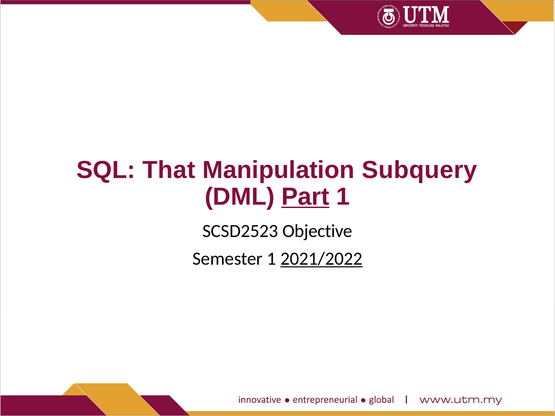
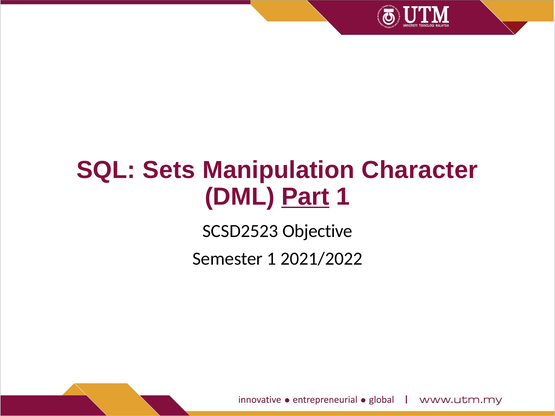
That: That -> Sets
Subquery: Subquery -> Character
2021/2022 underline: present -> none
